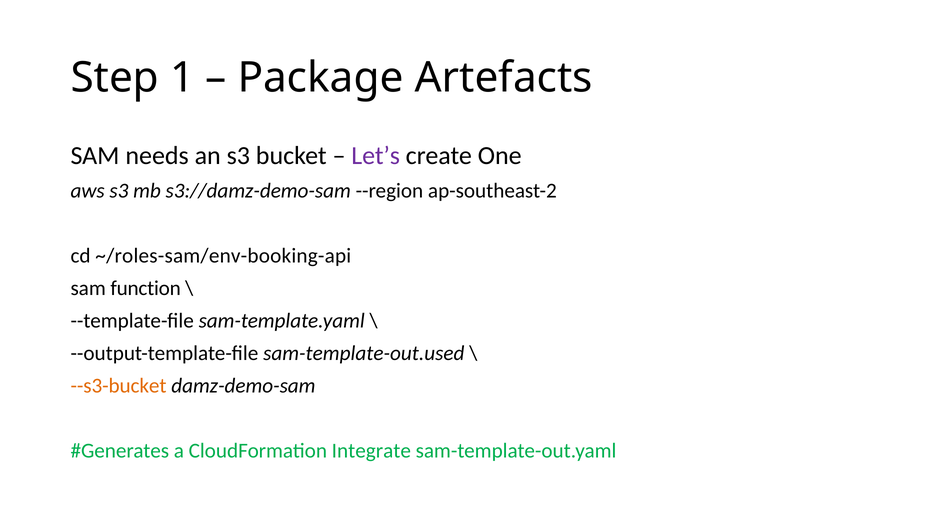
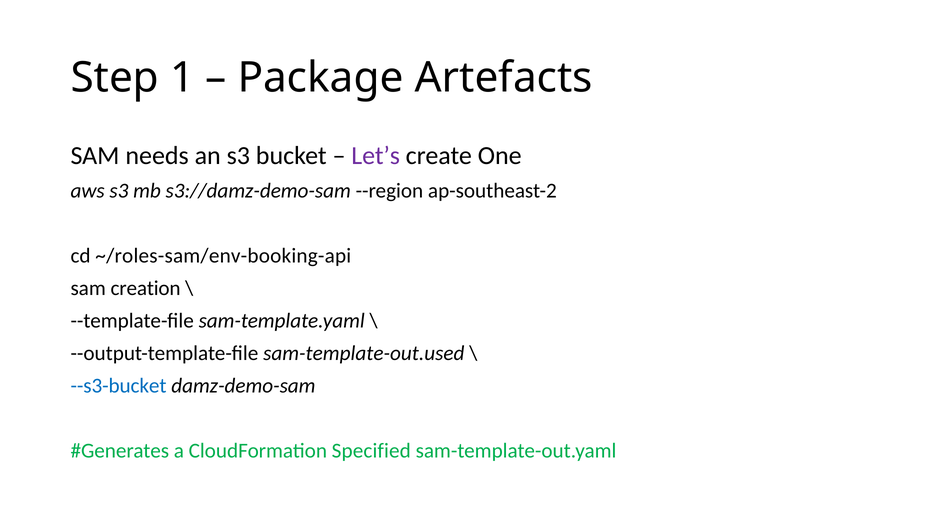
function: function -> creation
--s3-bucket colour: orange -> blue
Integrate: Integrate -> Specified
